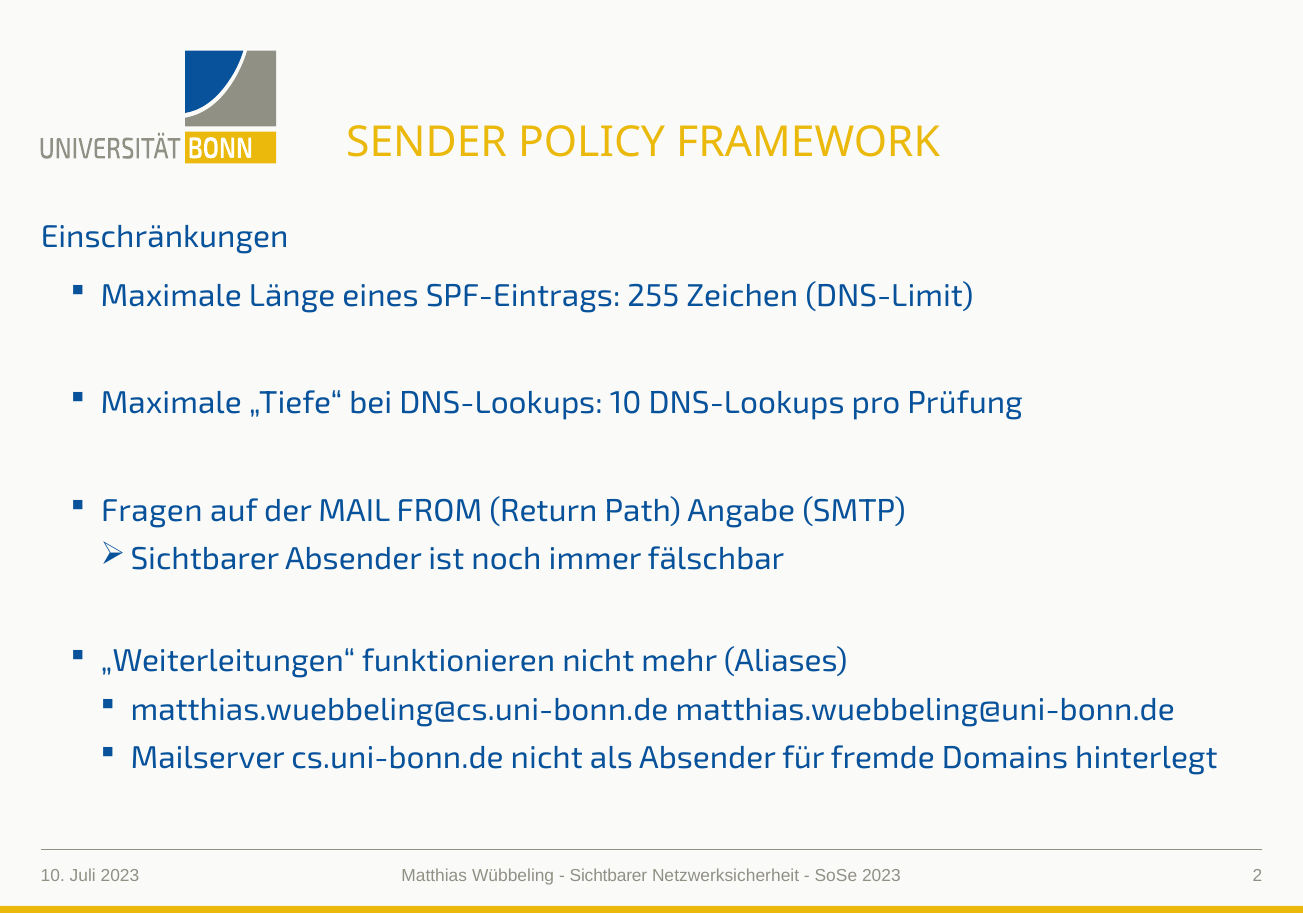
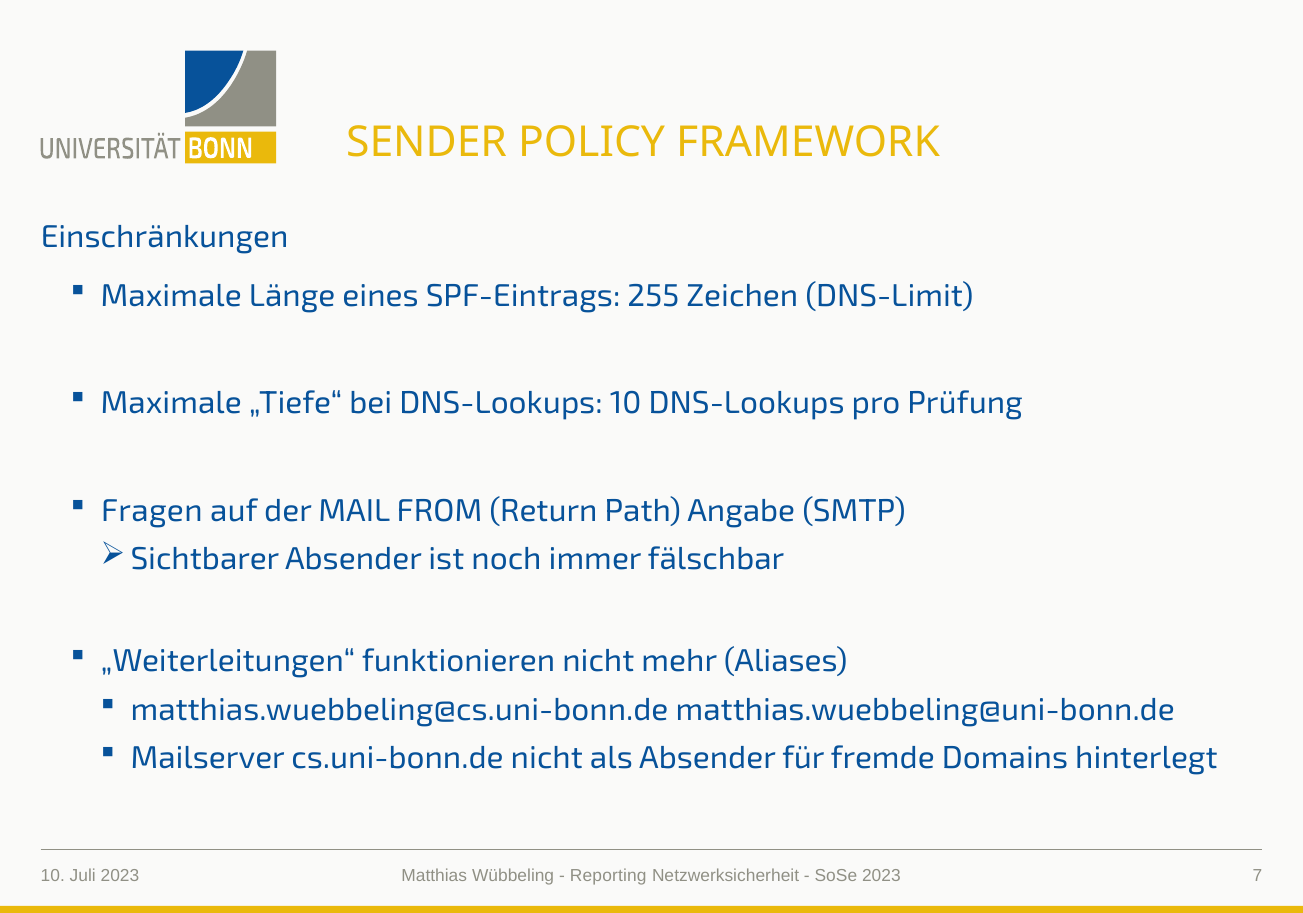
Sichtbarer at (608, 877): Sichtbarer -> Reporting
2: 2 -> 7
